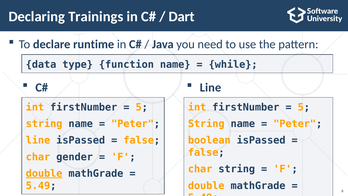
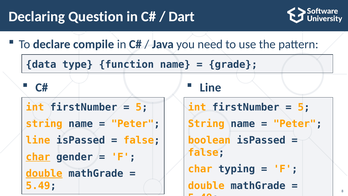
Trainings: Trainings -> Question
runtime: runtime -> compile
while: while -> grade
char at (38, 157) underline: none -> present
char string: string -> typing
